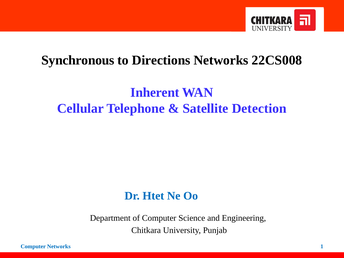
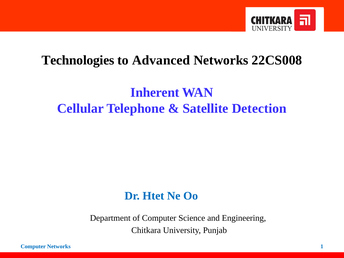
Synchronous: Synchronous -> Technologies
Directions: Directions -> Advanced
